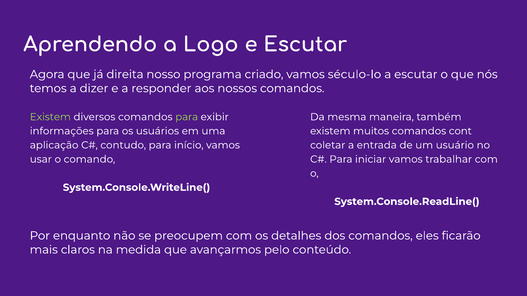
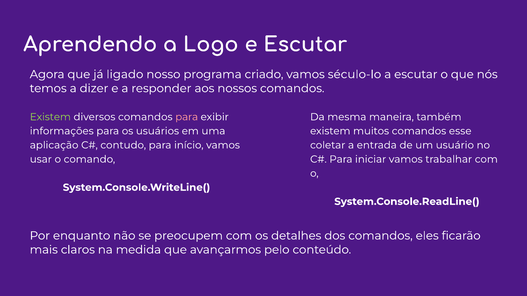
direita: direita -> ligado
para at (187, 117) colour: light green -> pink
cont: cont -> esse
